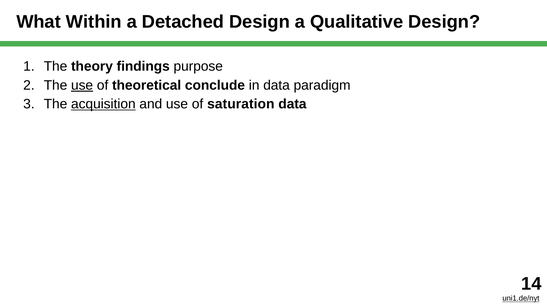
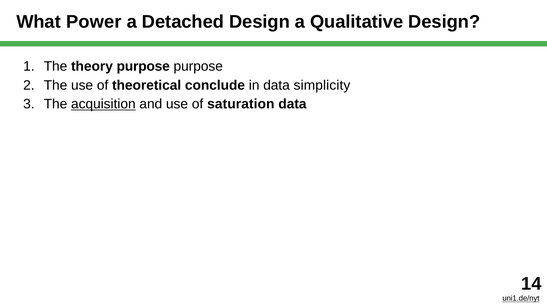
Within: Within -> Power
theory findings: findings -> purpose
use at (82, 85) underline: present -> none
paradigm: paradigm -> simplicity
